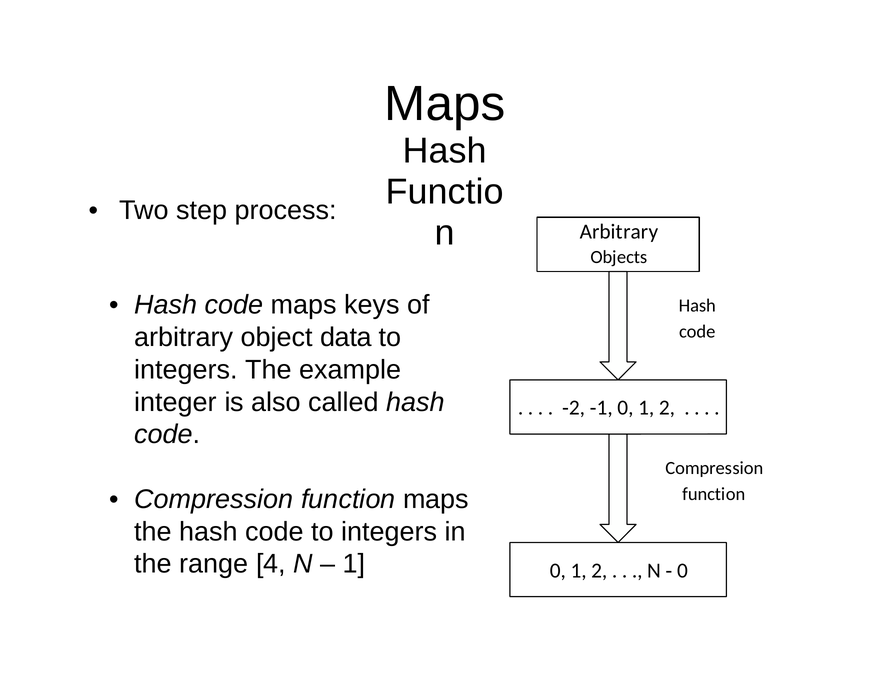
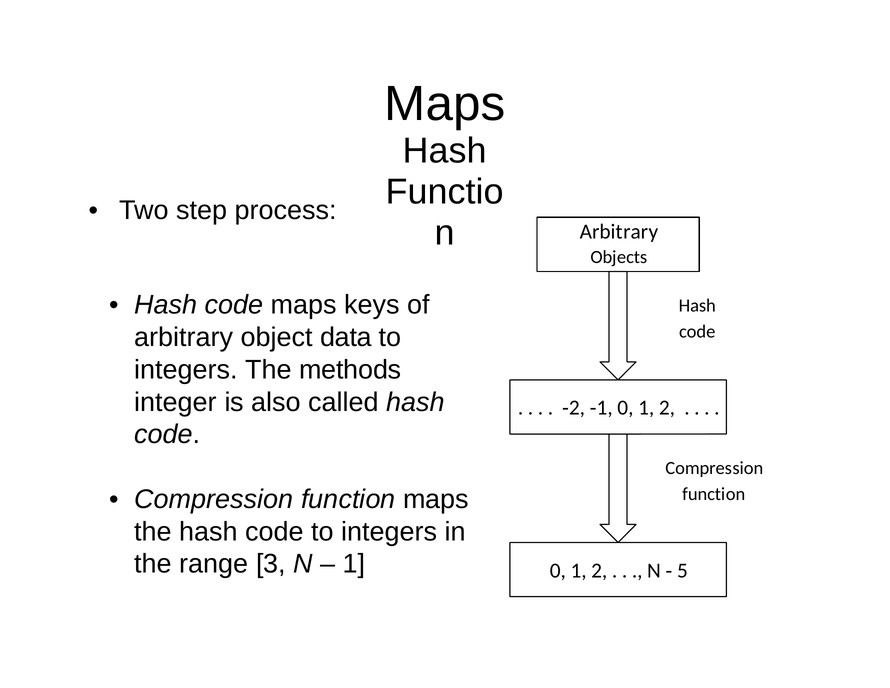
example: example -> methods
4: 4 -> 3
0 at (682, 570): 0 -> 5
